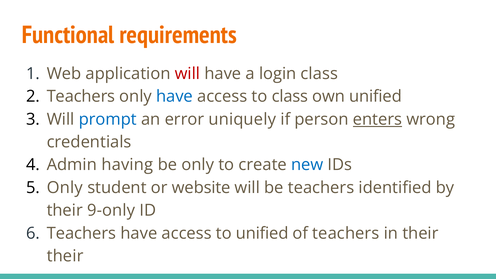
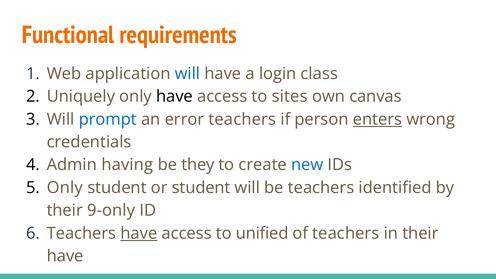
will at (187, 74) colour: red -> blue
Teachers at (81, 96): Teachers -> Uniquely
have at (175, 96) colour: blue -> black
to class: class -> sites
own unified: unified -> canvas
error uniquely: uniquely -> teachers
be only: only -> they
or website: website -> student
have at (139, 233) underline: none -> present
their at (65, 256): their -> have
